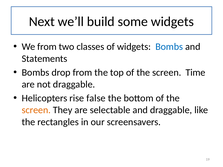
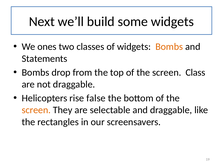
We from: from -> ones
Bombs at (169, 47) colour: blue -> orange
Time: Time -> Class
